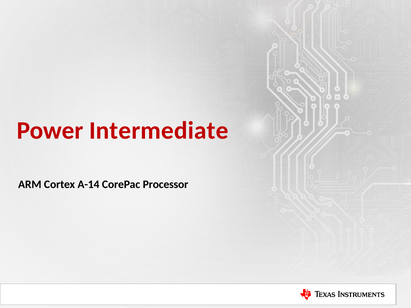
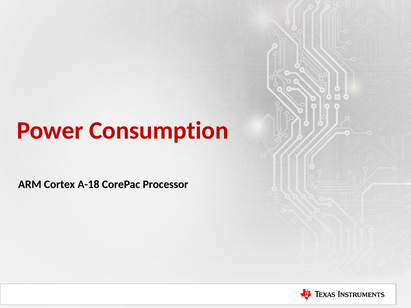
Intermediate: Intermediate -> Consumption
A-14: A-14 -> A-18
